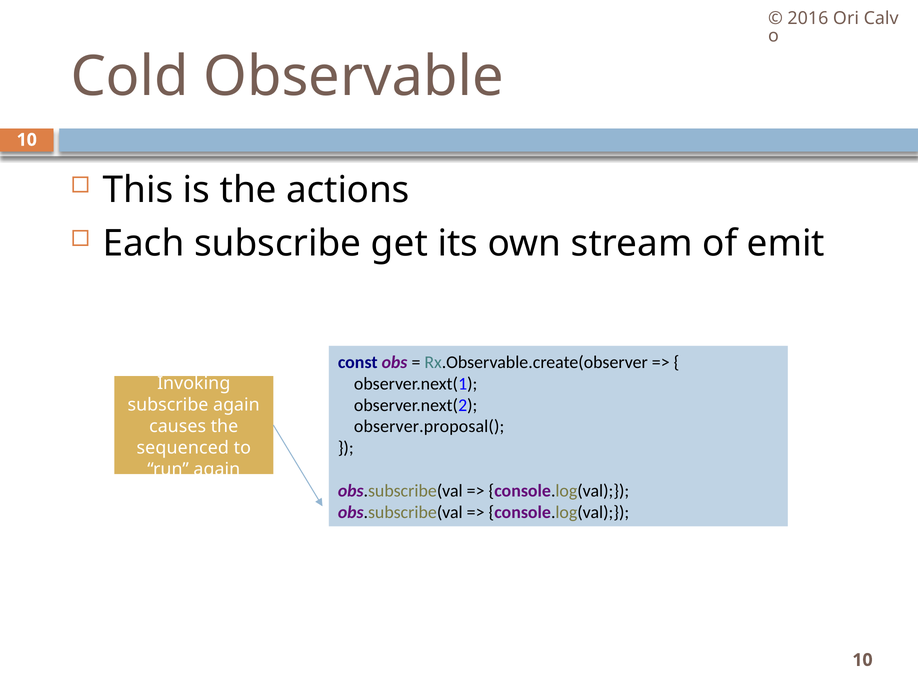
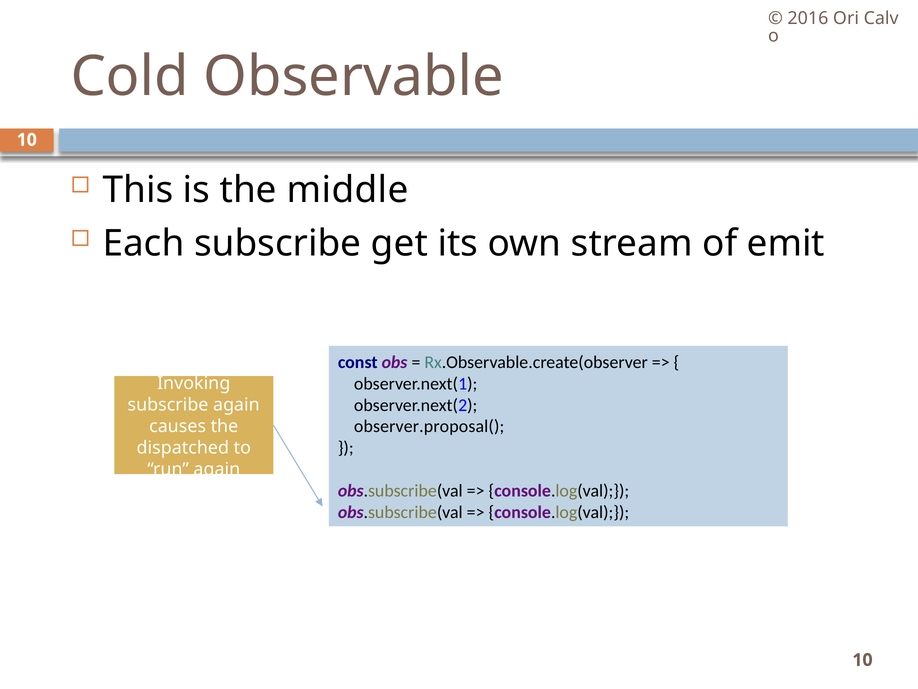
actions: actions -> middle
sequenced: sequenced -> dispatched
